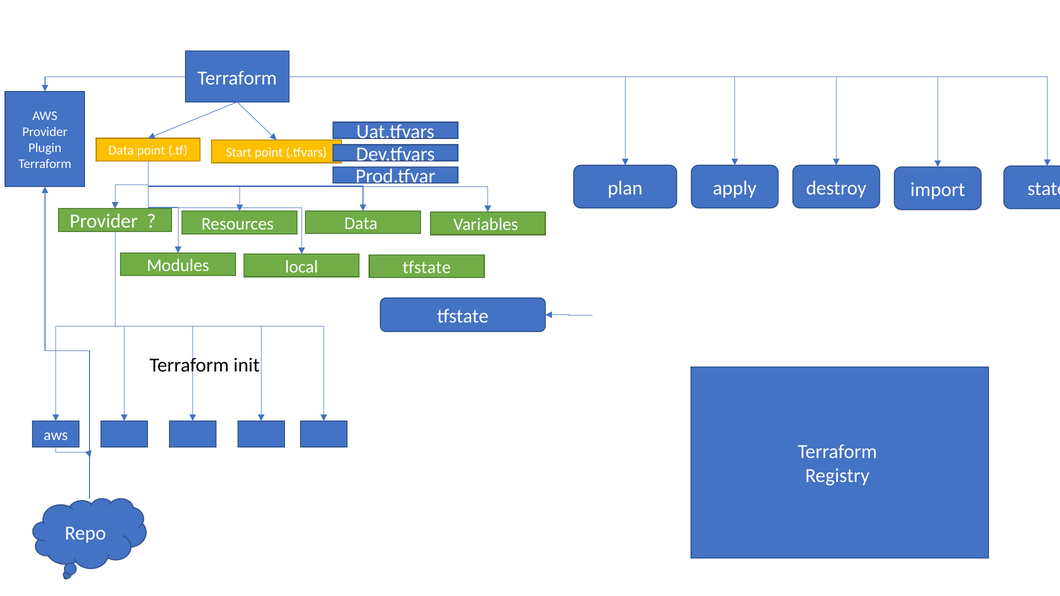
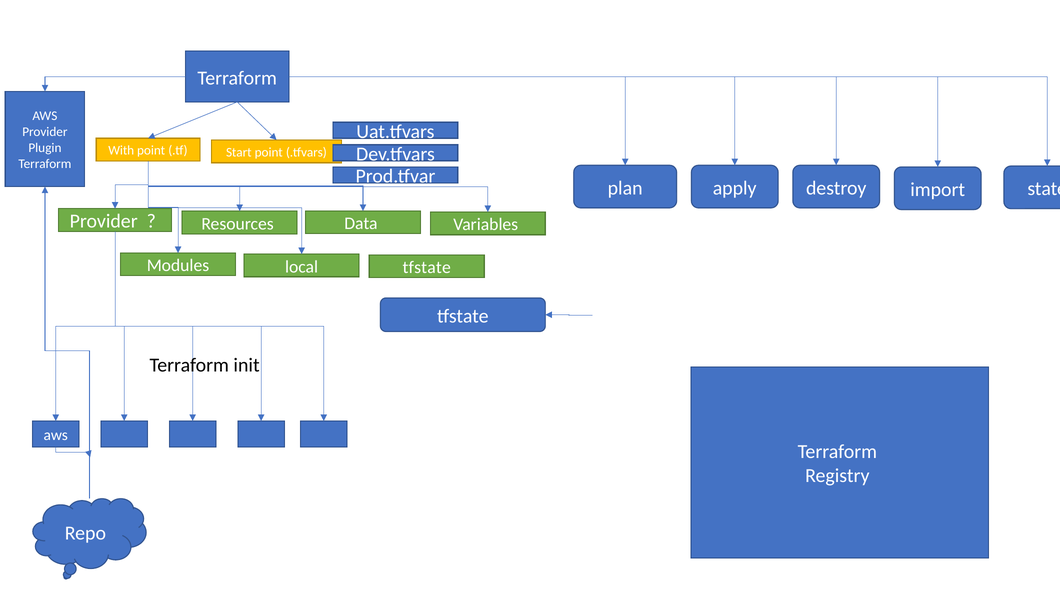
Data at (121, 151): Data -> With
